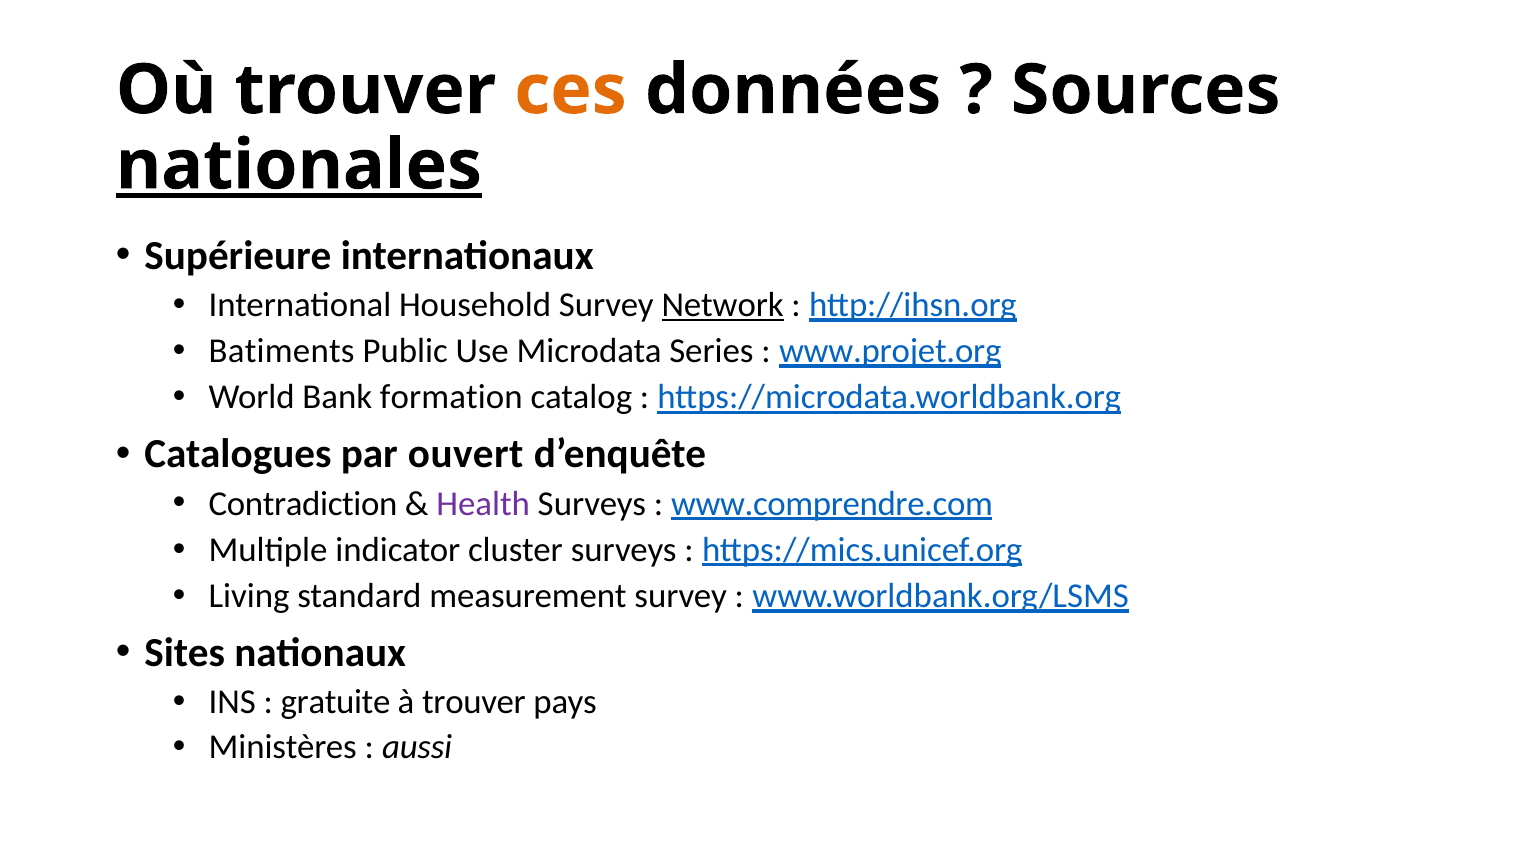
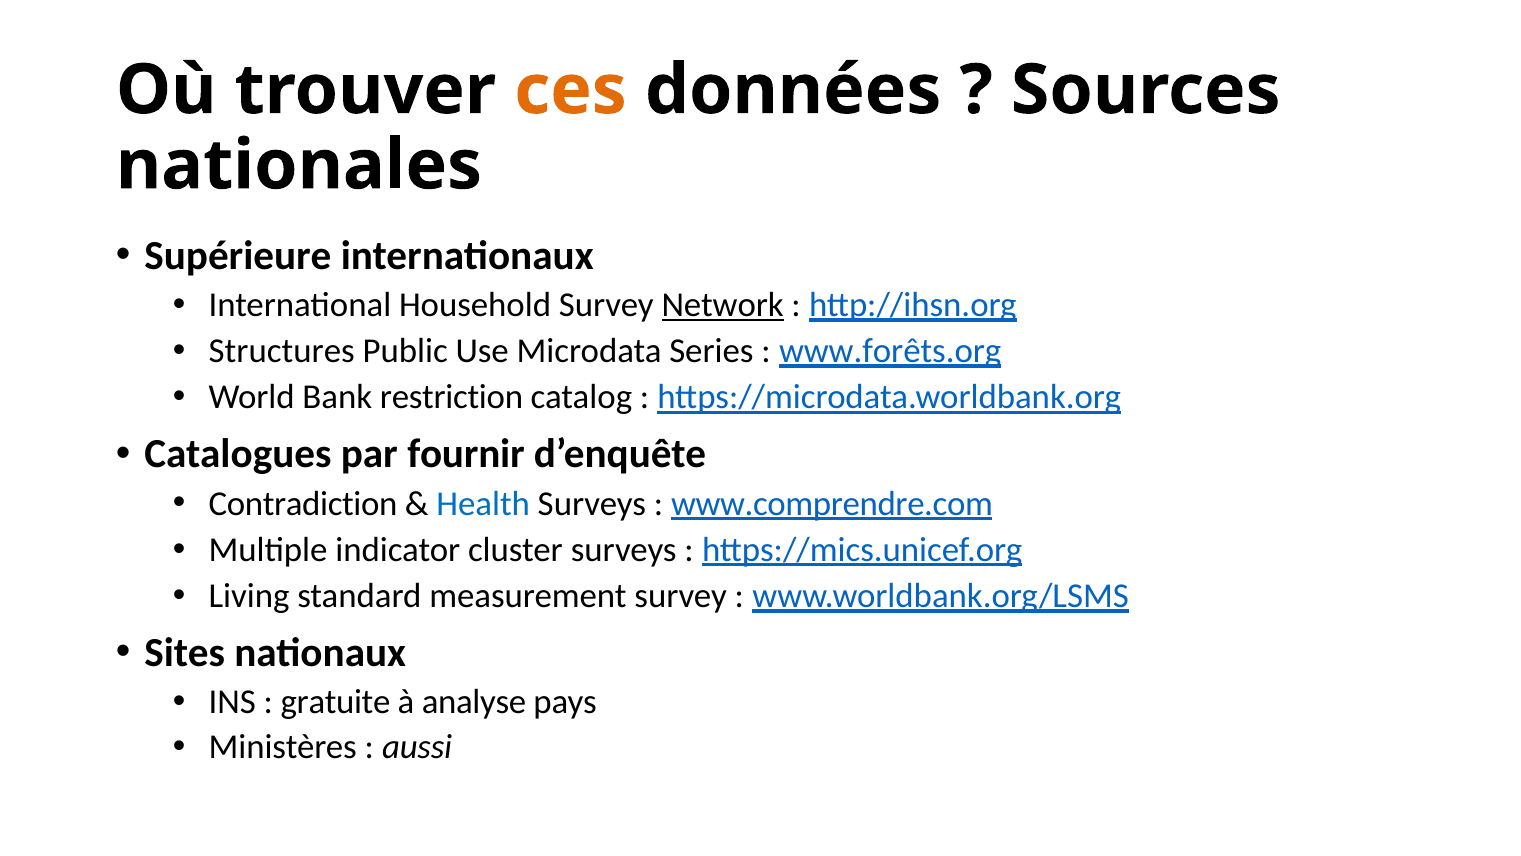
nationales underline: present -> none
Batiments: Batiments -> Structures
www.projet.org: www.projet.org -> www.forêts.org
formation: formation -> restriction
ouvert: ouvert -> fournir
Health colour: purple -> blue
à trouver: trouver -> analyse
